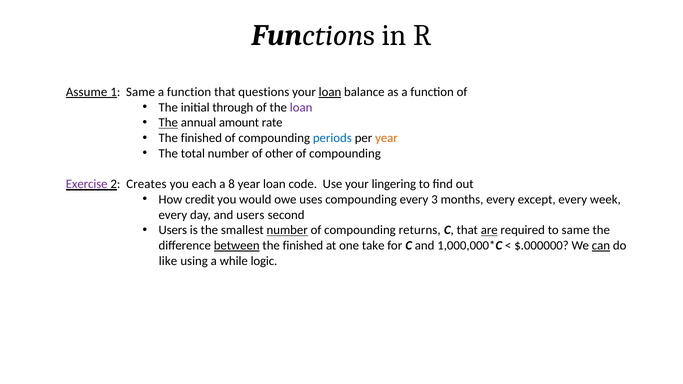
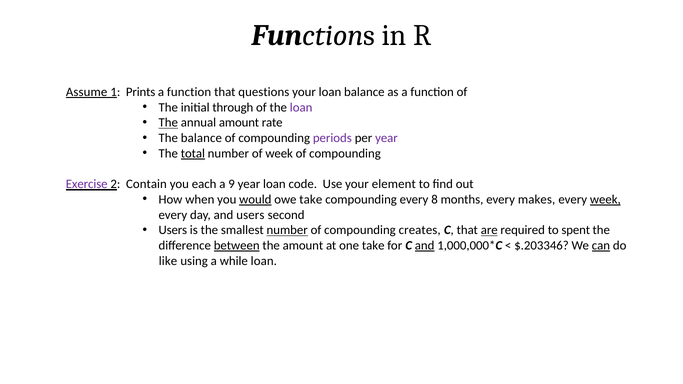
1 Same: Same -> Prints
loan at (330, 92) underline: present -> none
finished at (201, 138): finished -> balance
periods colour: blue -> purple
year at (386, 138) colour: orange -> purple
total underline: none -> present
of other: other -> week
Creates: Creates -> Contain
8: 8 -> 9
lingering: lingering -> element
credit: credit -> when
would underline: none -> present
owe uses: uses -> take
3: 3 -> 8
except: except -> makes
week at (605, 200) underline: none -> present
returns: returns -> creates
to same: same -> spent
finished at (303, 246): finished -> amount
and at (425, 246) underline: none -> present
$.000000: $.000000 -> $.203346
while logic: logic -> loan
